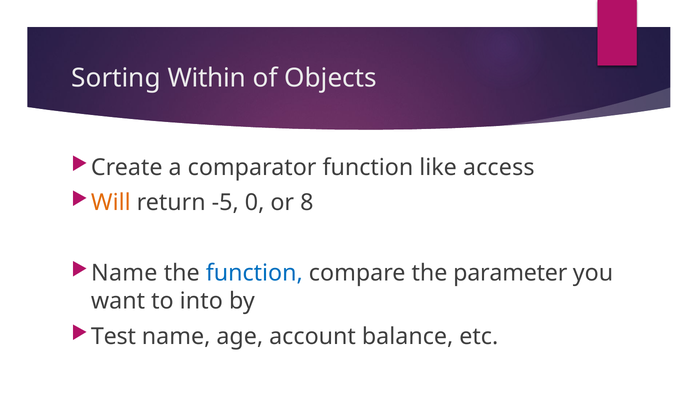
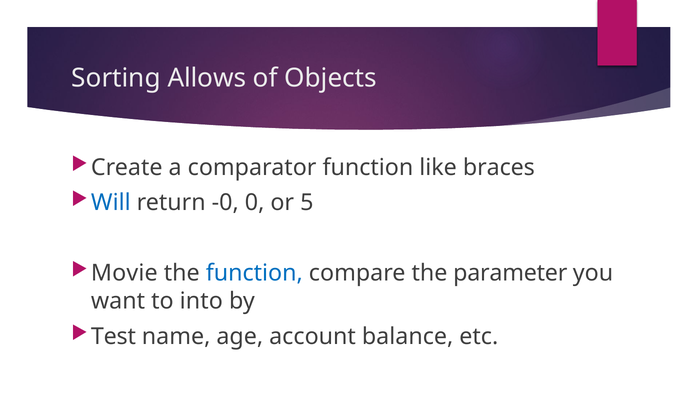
Within: Within -> Allows
access: access -> braces
Will colour: orange -> blue
-5: -5 -> -0
8: 8 -> 5
Name at (124, 273): Name -> Movie
